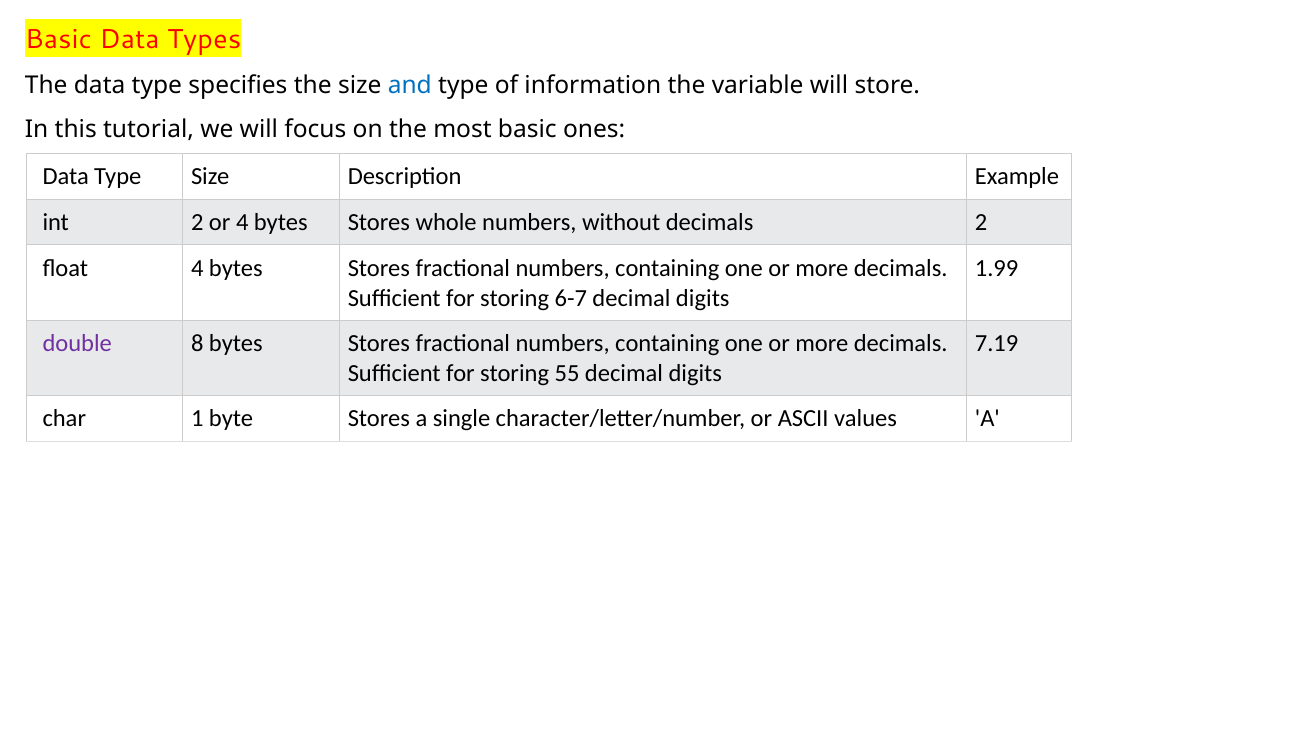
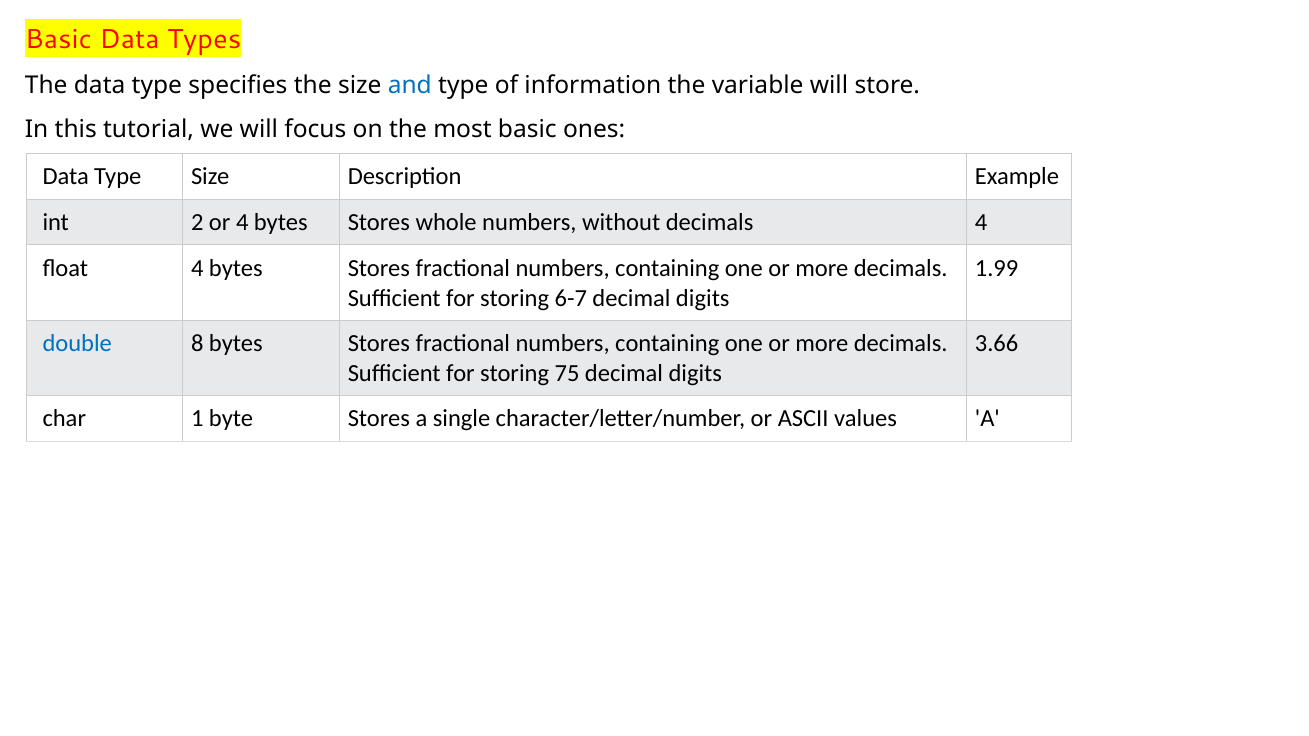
decimals 2: 2 -> 4
double colour: purple -> blue
7.19: 7.19 -> 3.66
55: 55 -> 75
